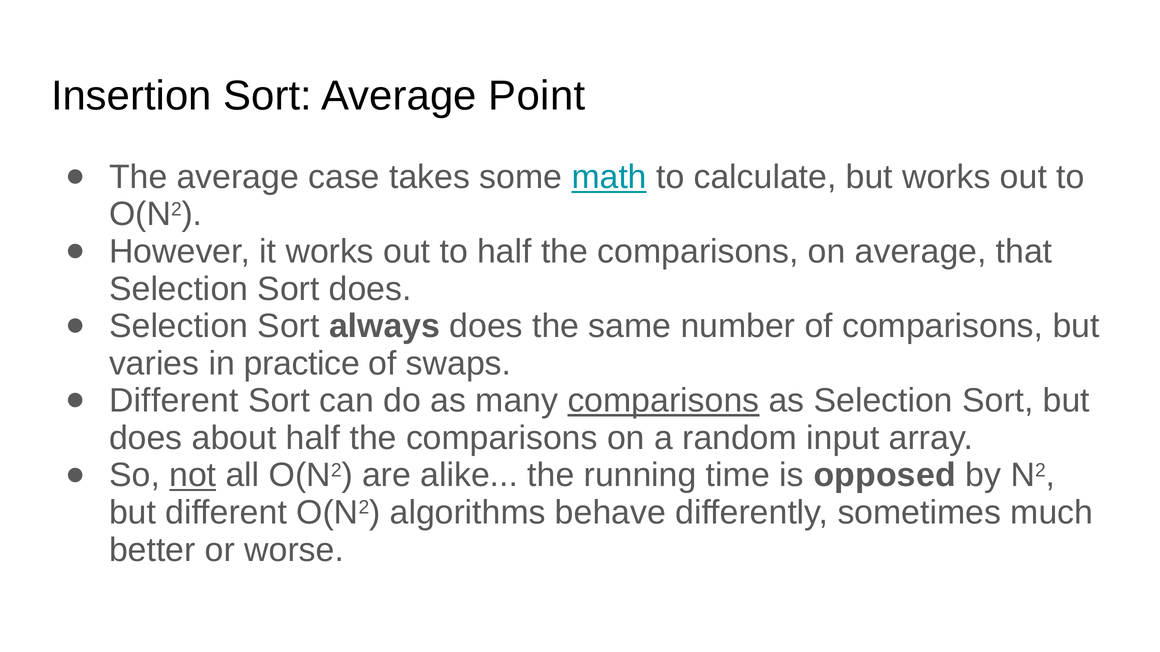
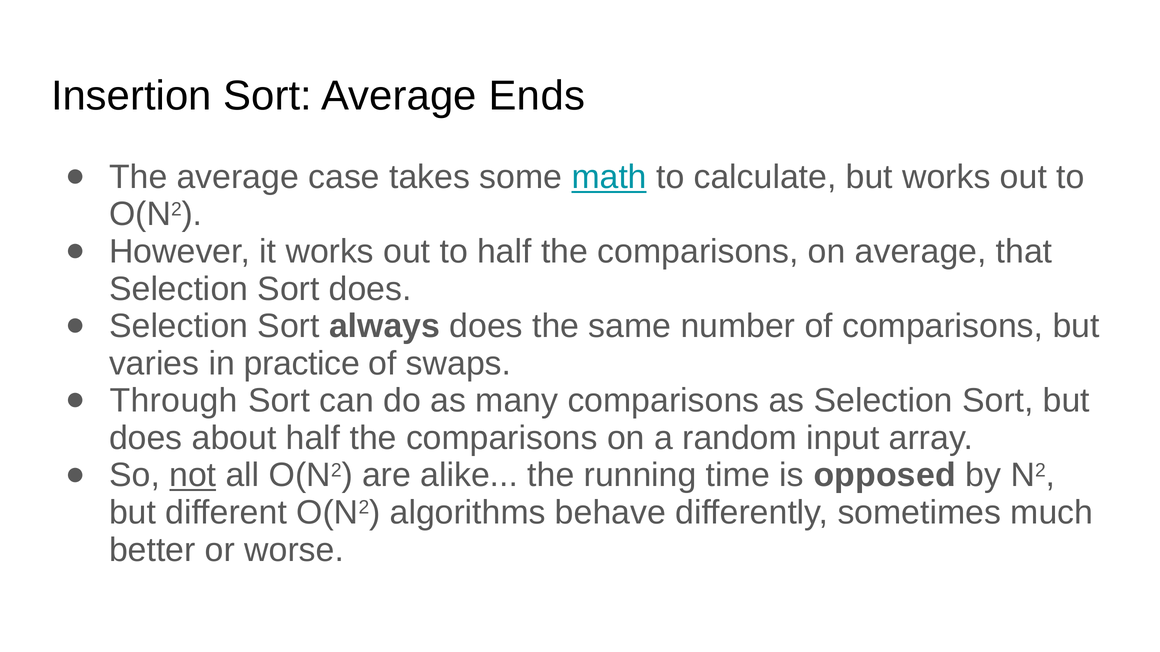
Point: Point -> Ends
Different at (174, 401): Different -> Through
comparisons at (663, 401) underline: present -> none
